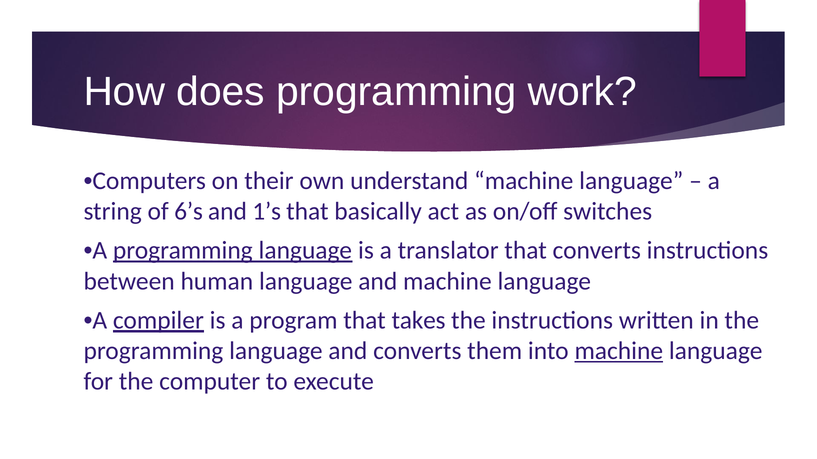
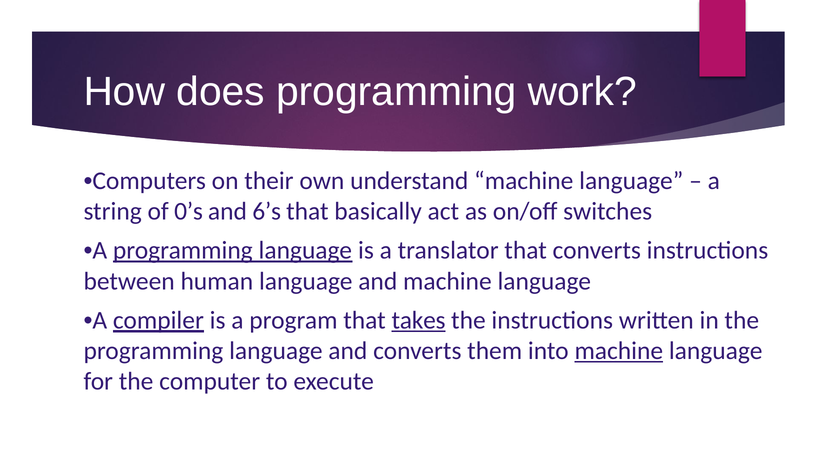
6’s: 6’s -> 0’s
1’s: 1’s -> 6’s
takes underline: none -> present
